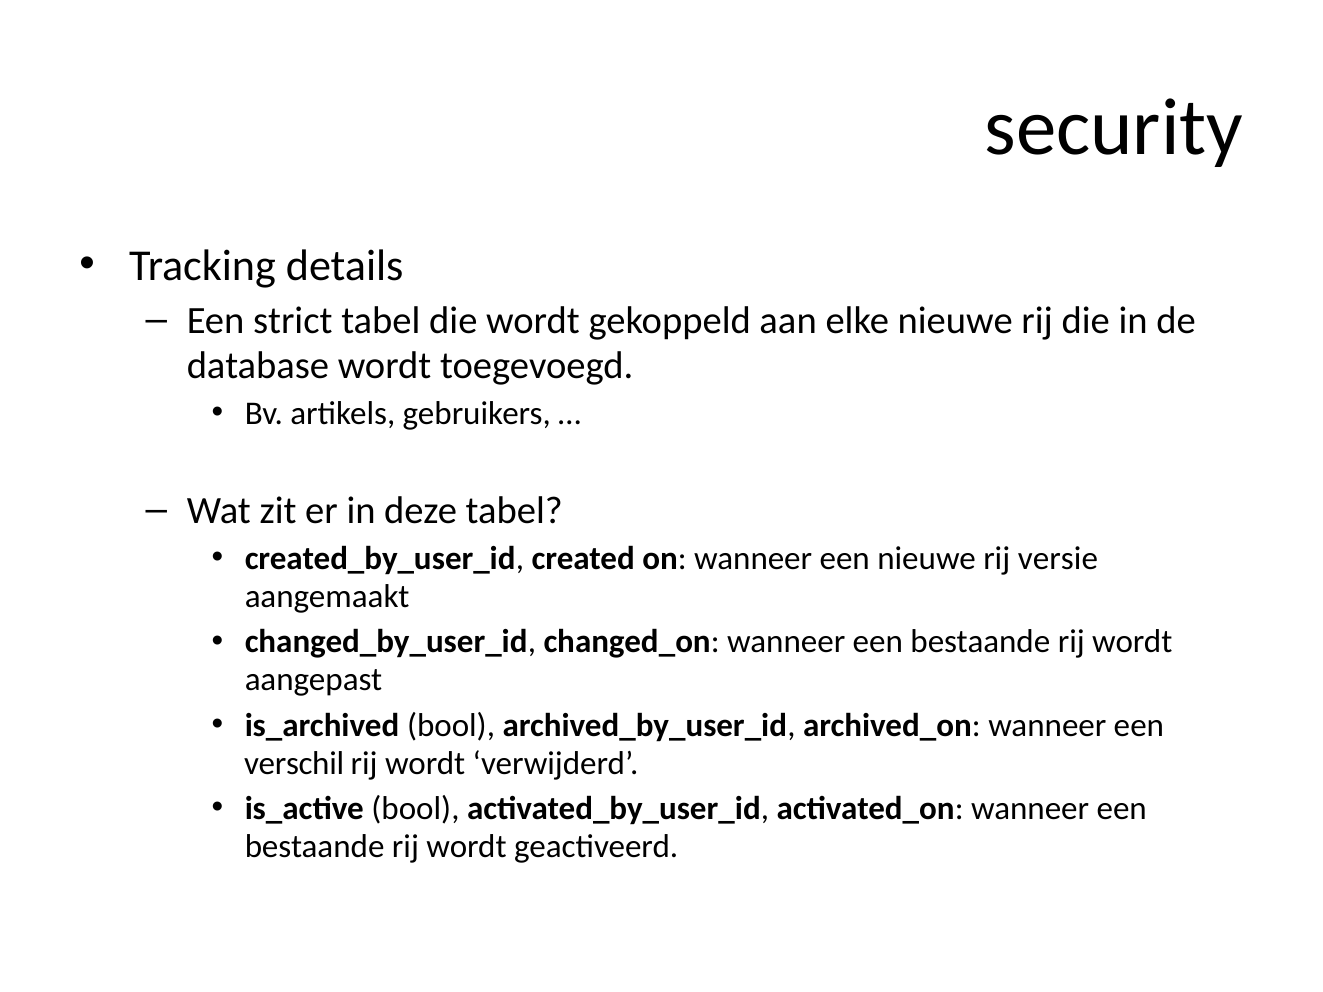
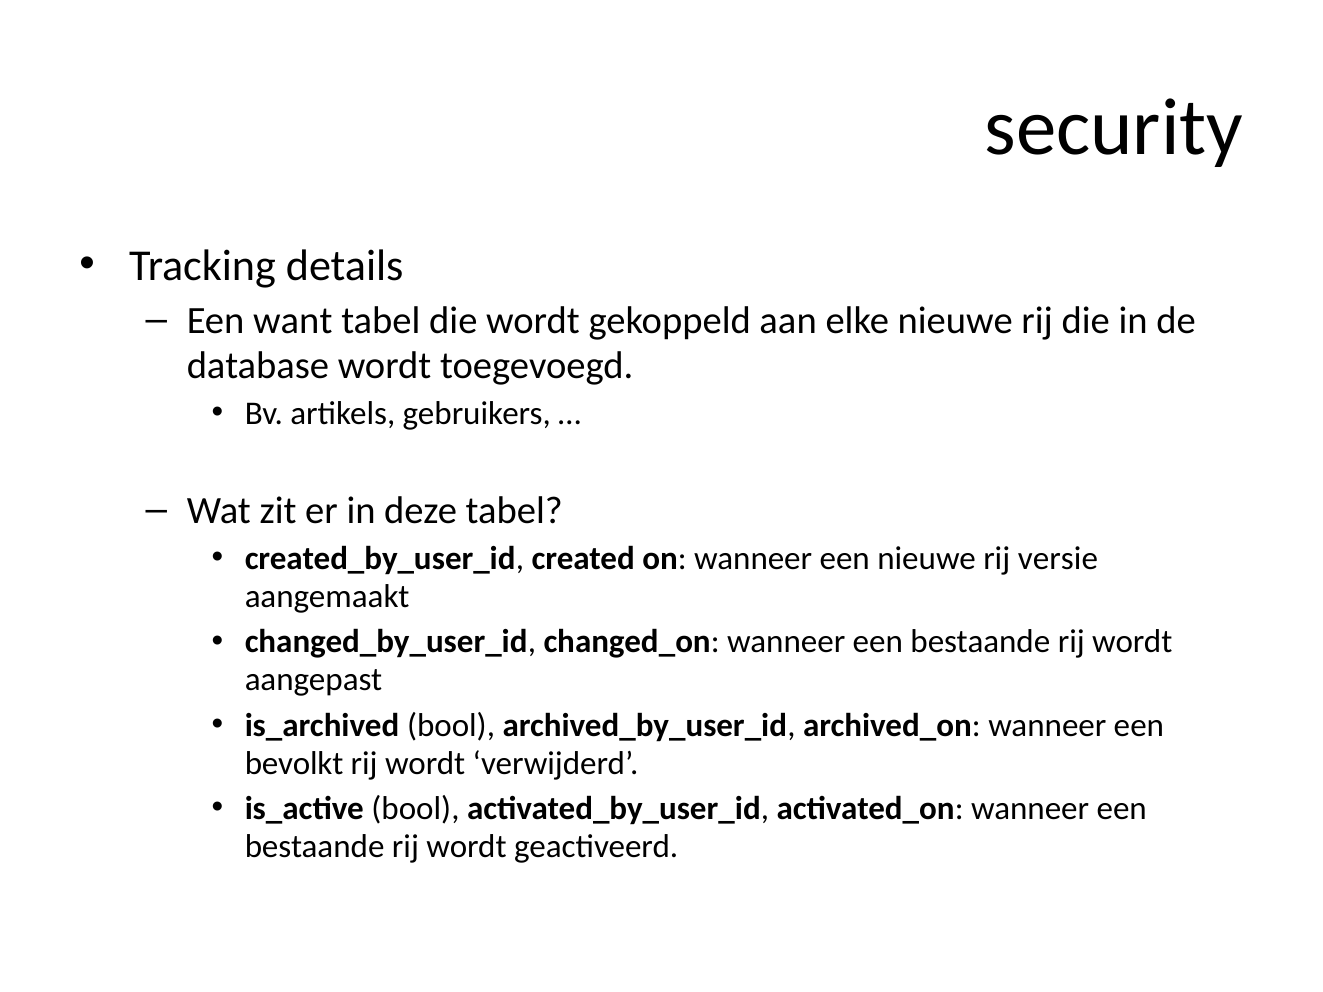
strict: strict -> want
verschil: verschil -> bevolkt
